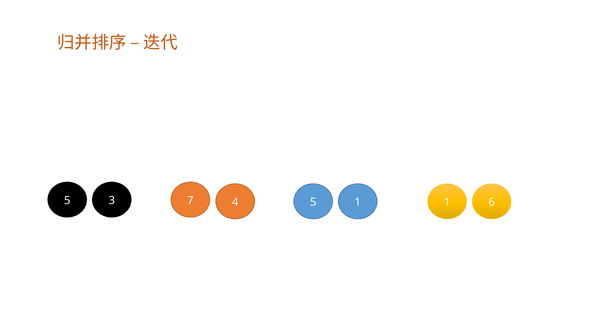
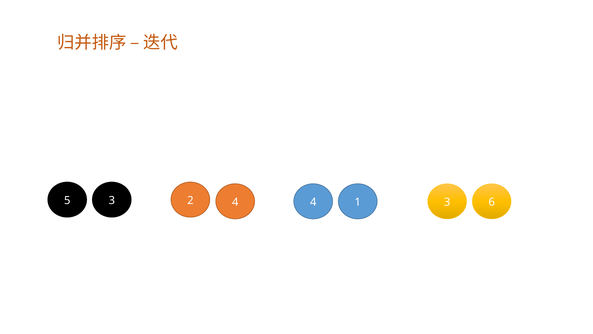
7: 7 -> 2
4 5: 5 -> 4
1 1: 1 -> 3
